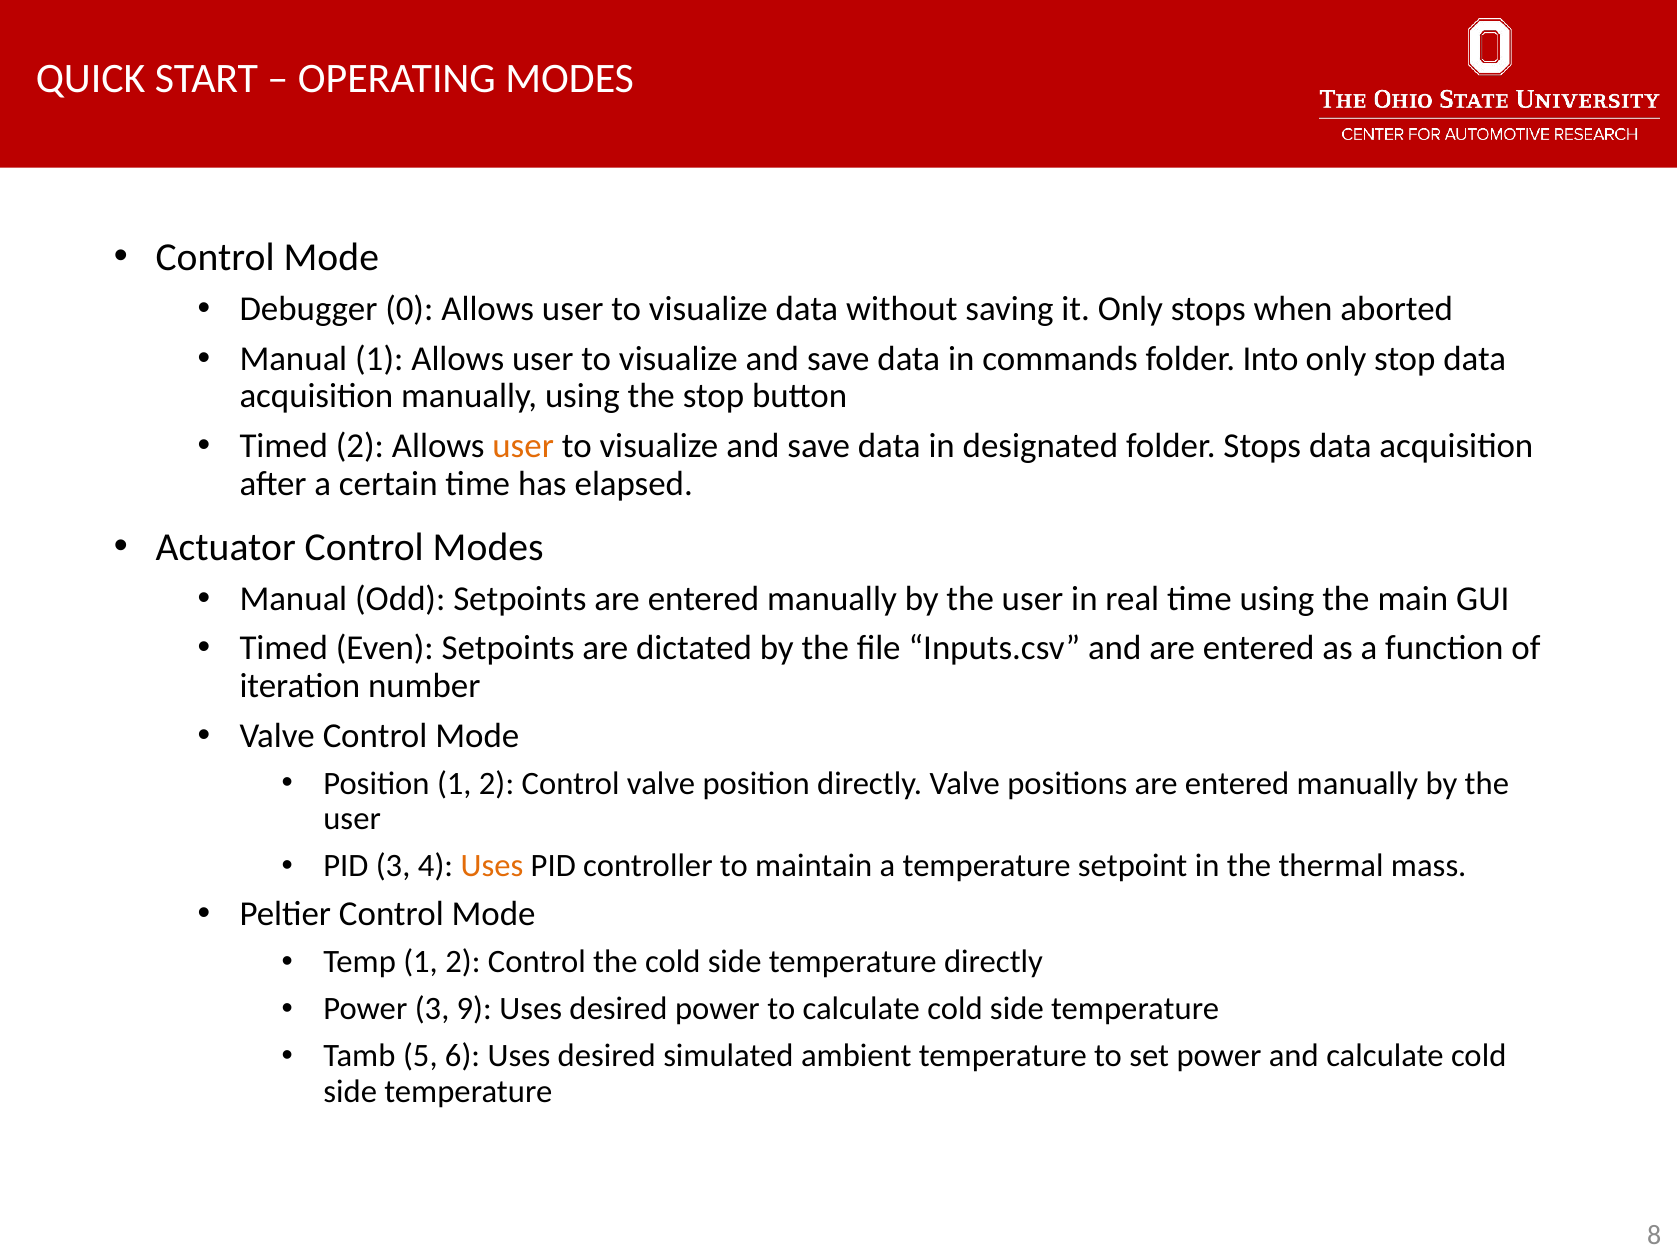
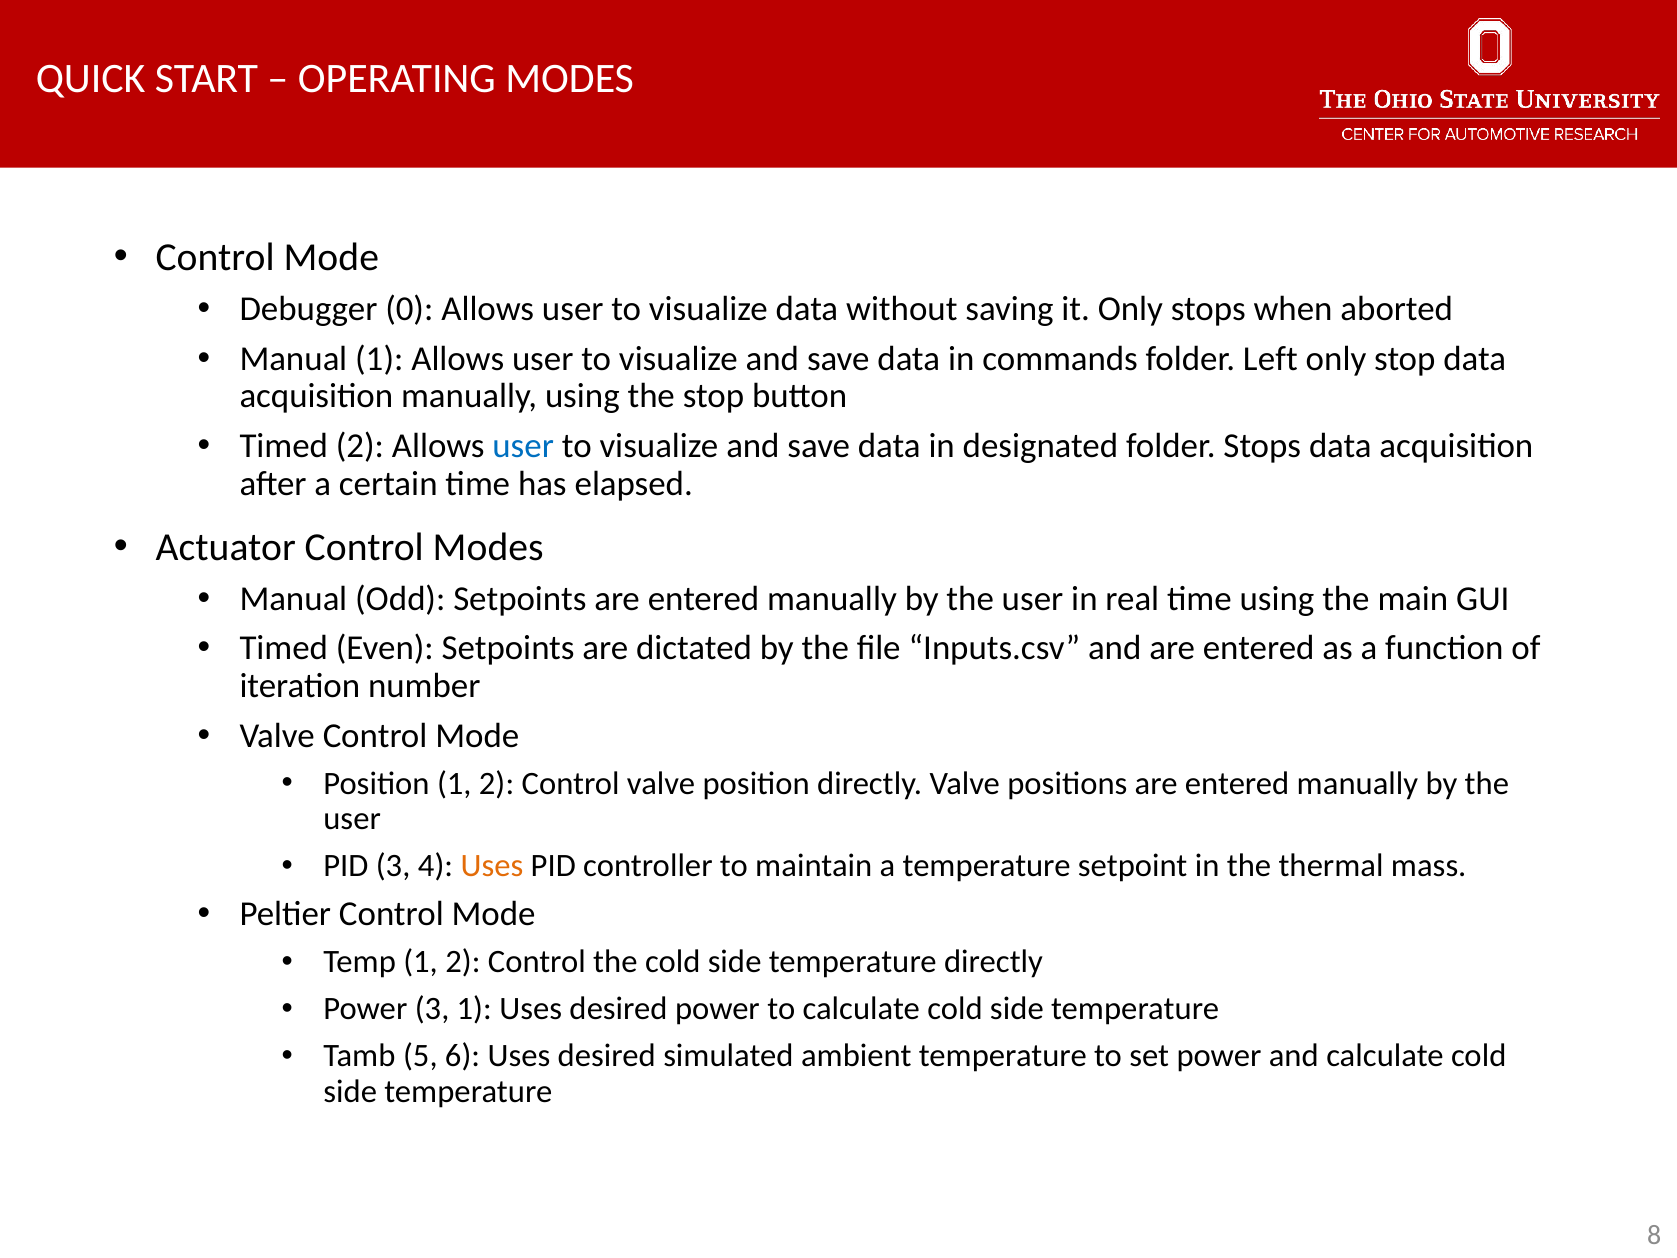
Into: Into -> Left
user at (523, 446) colour: orange -> blue
3 9: 9 -> 1
